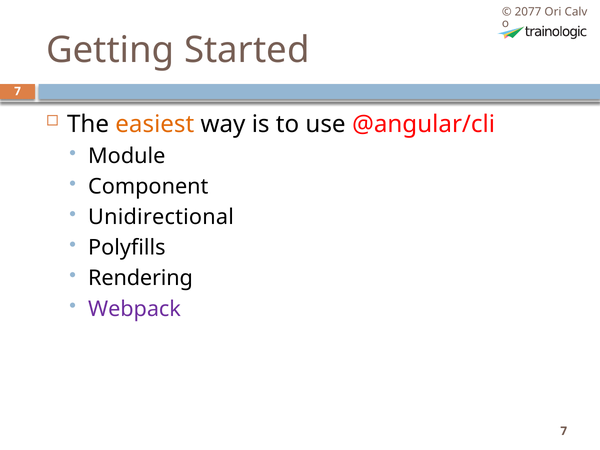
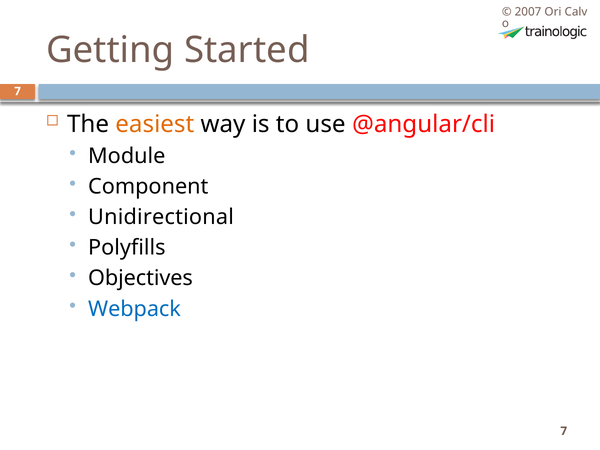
2077: 2077 -> 2007
Rendering: Rendering -> Objectives
Webpack colour: purple -> blue
